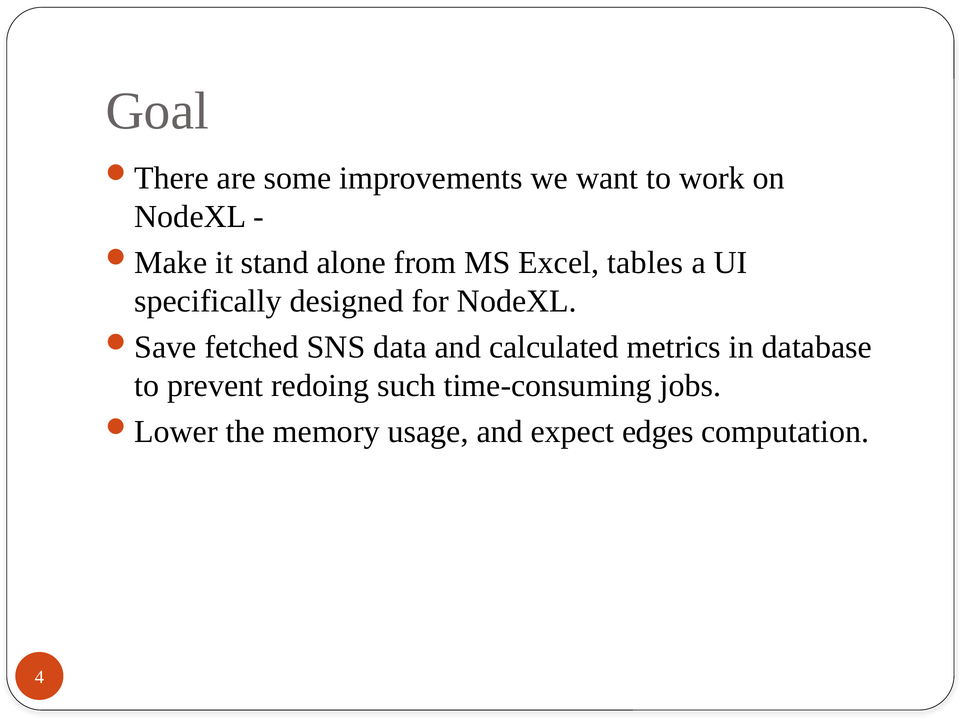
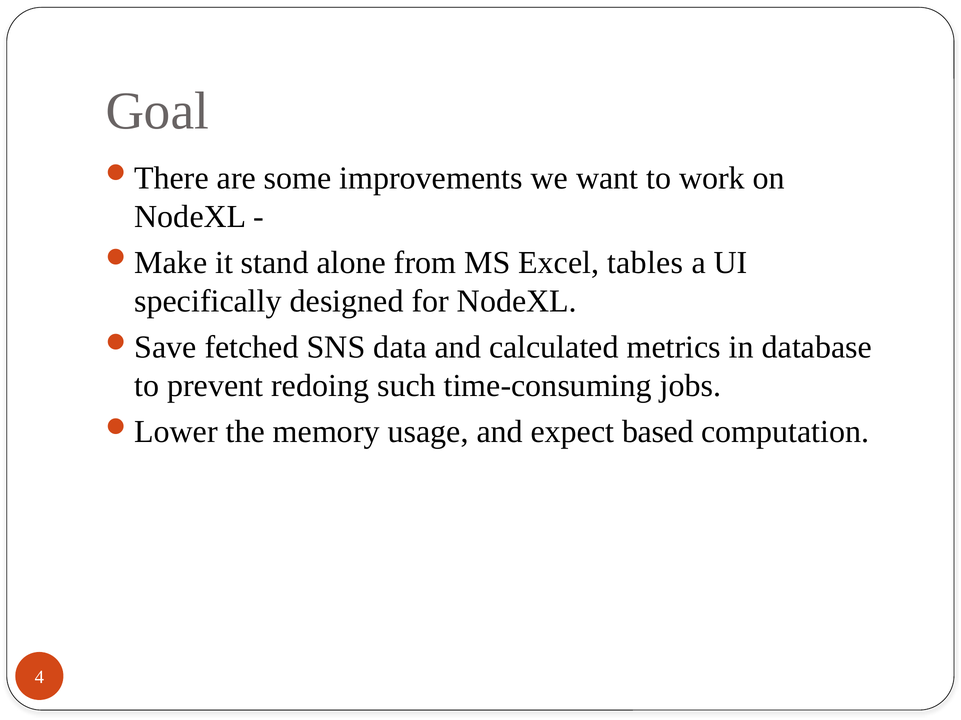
edges: edges -> based
